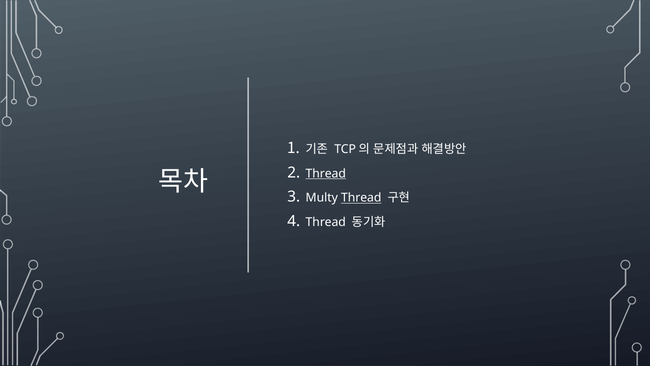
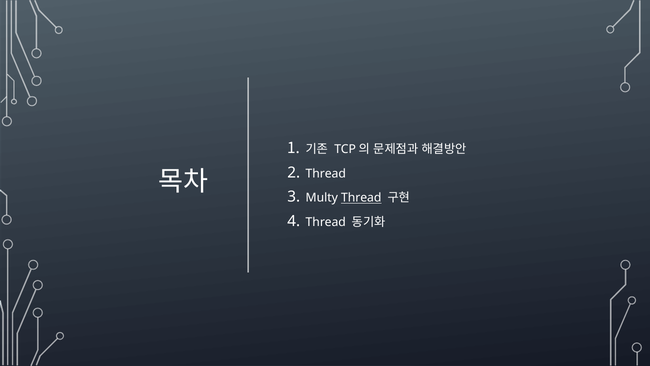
Thread at (326, 173) underline: present -> none
